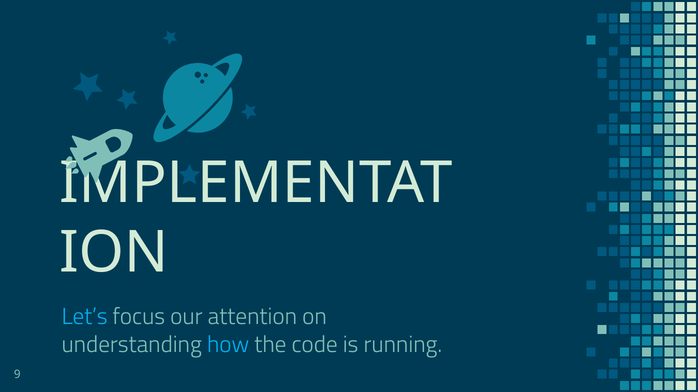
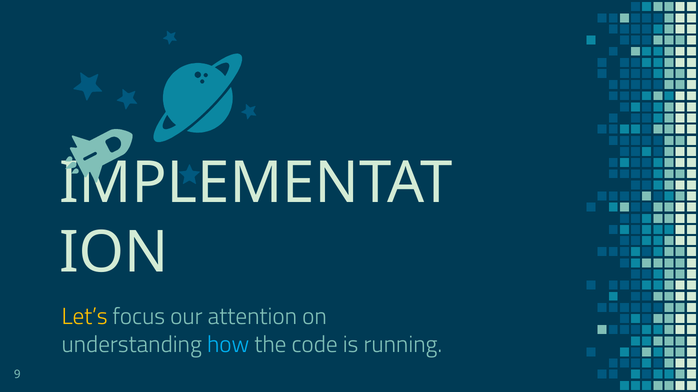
Let’s colour: light blue -> yellow
